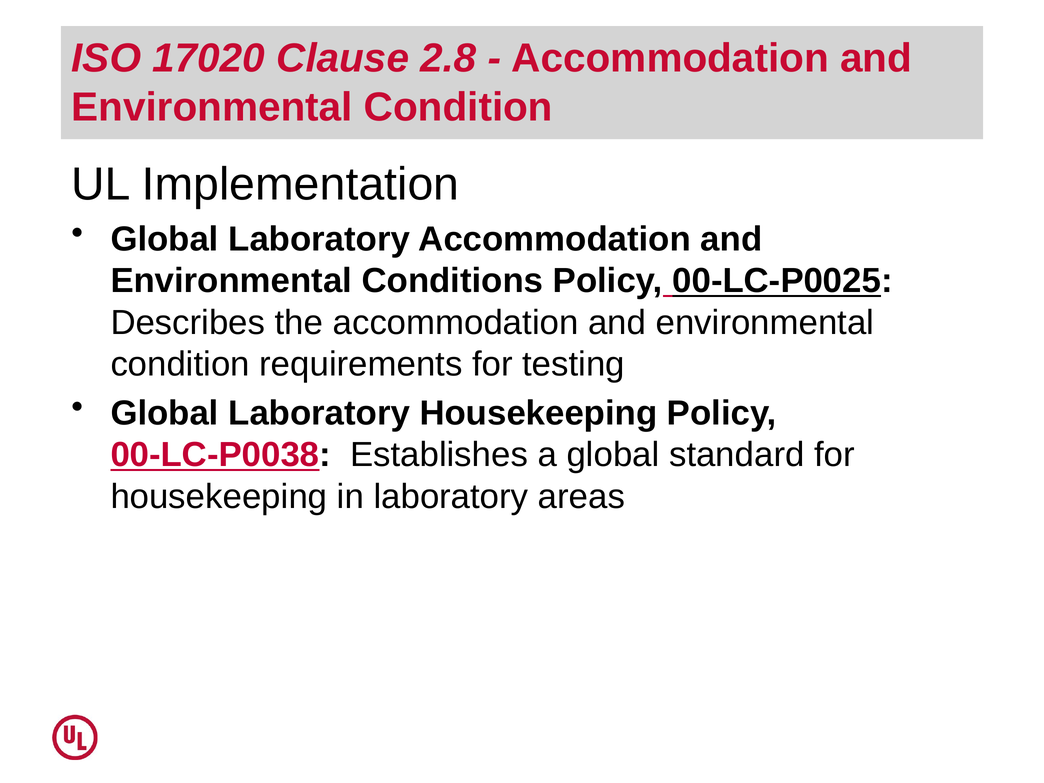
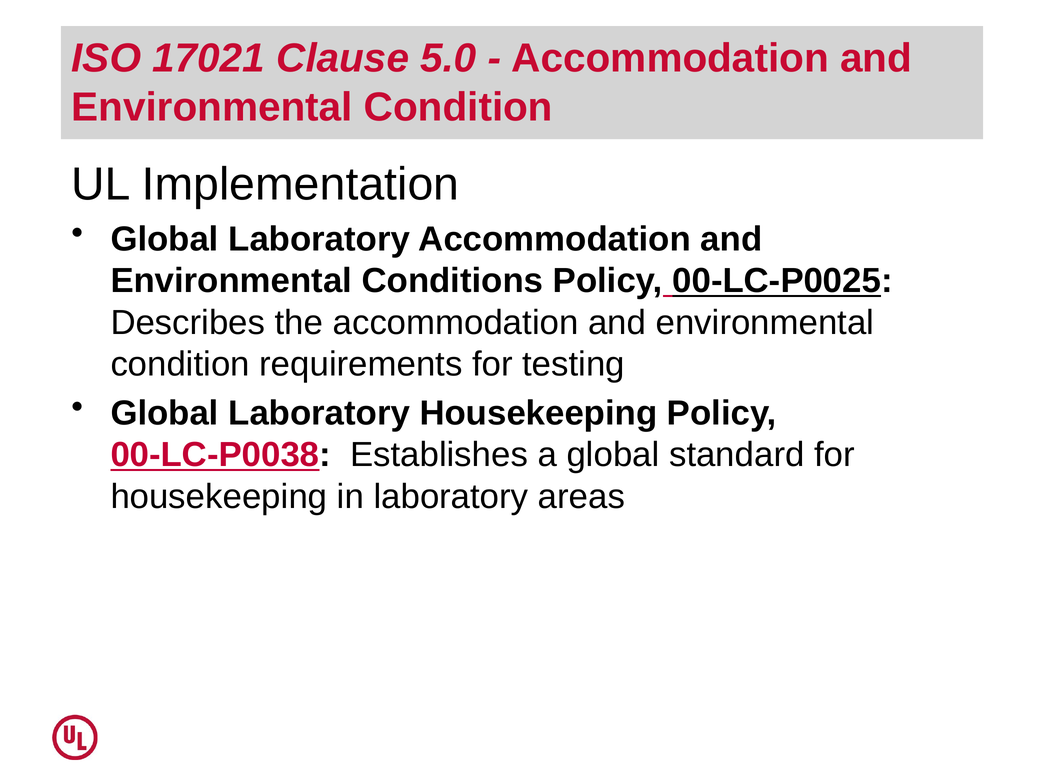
17020: 17020 -> 17021
2.8: 2.8 -> 5.0
